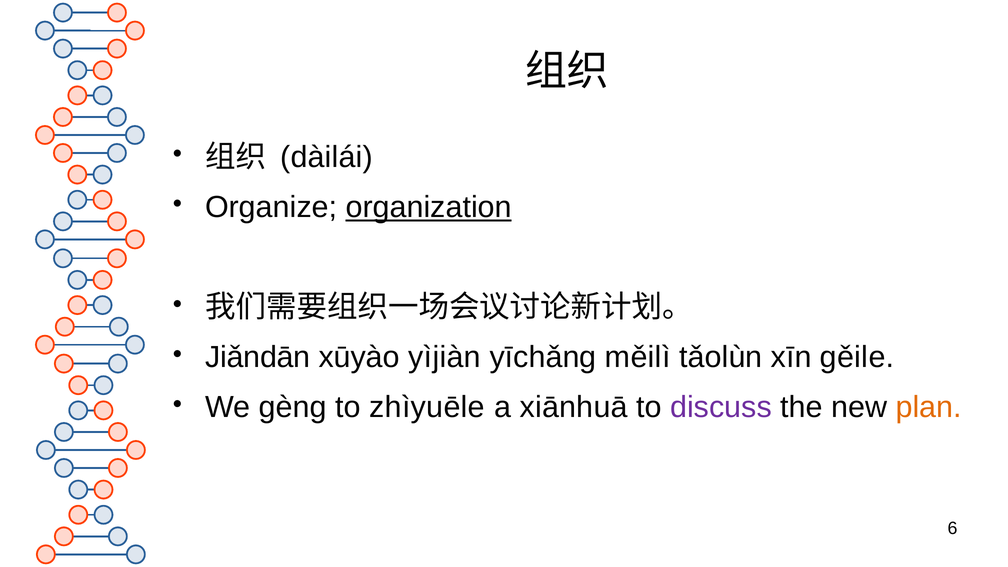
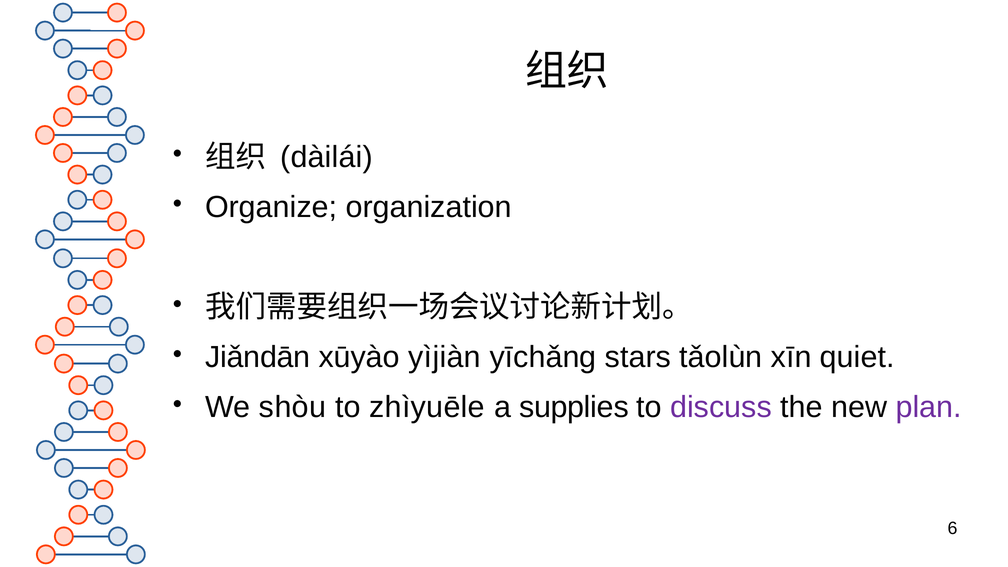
organization underline: present -> none
měilì: měilì -> stars
gěile: gěile -> quiet
gèng: gèng -> shòu
xiānhuā: xiānhuā -> supplies
plan colour: orange -> purple
